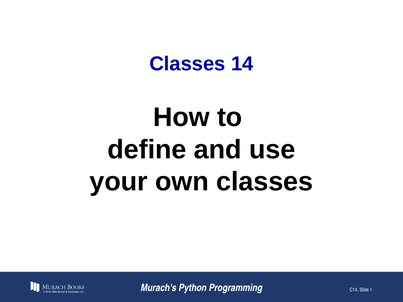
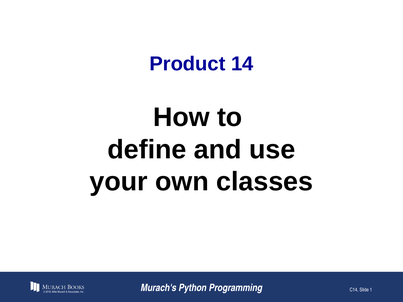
Classes at (187, 64): Classes -> Product
